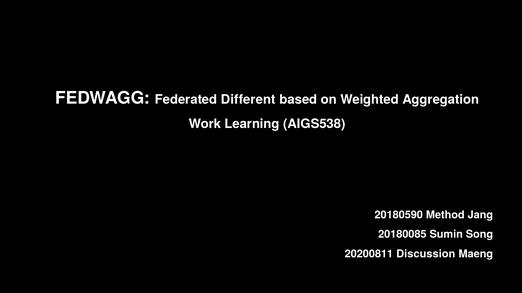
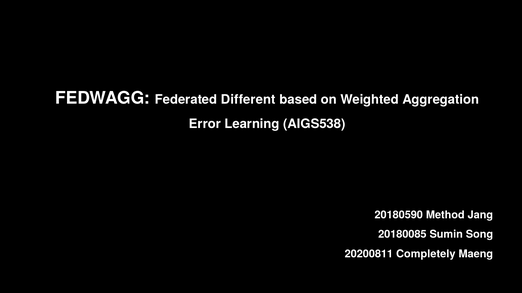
Work: Work -> Error
Discussion: Discussion -> Completely
